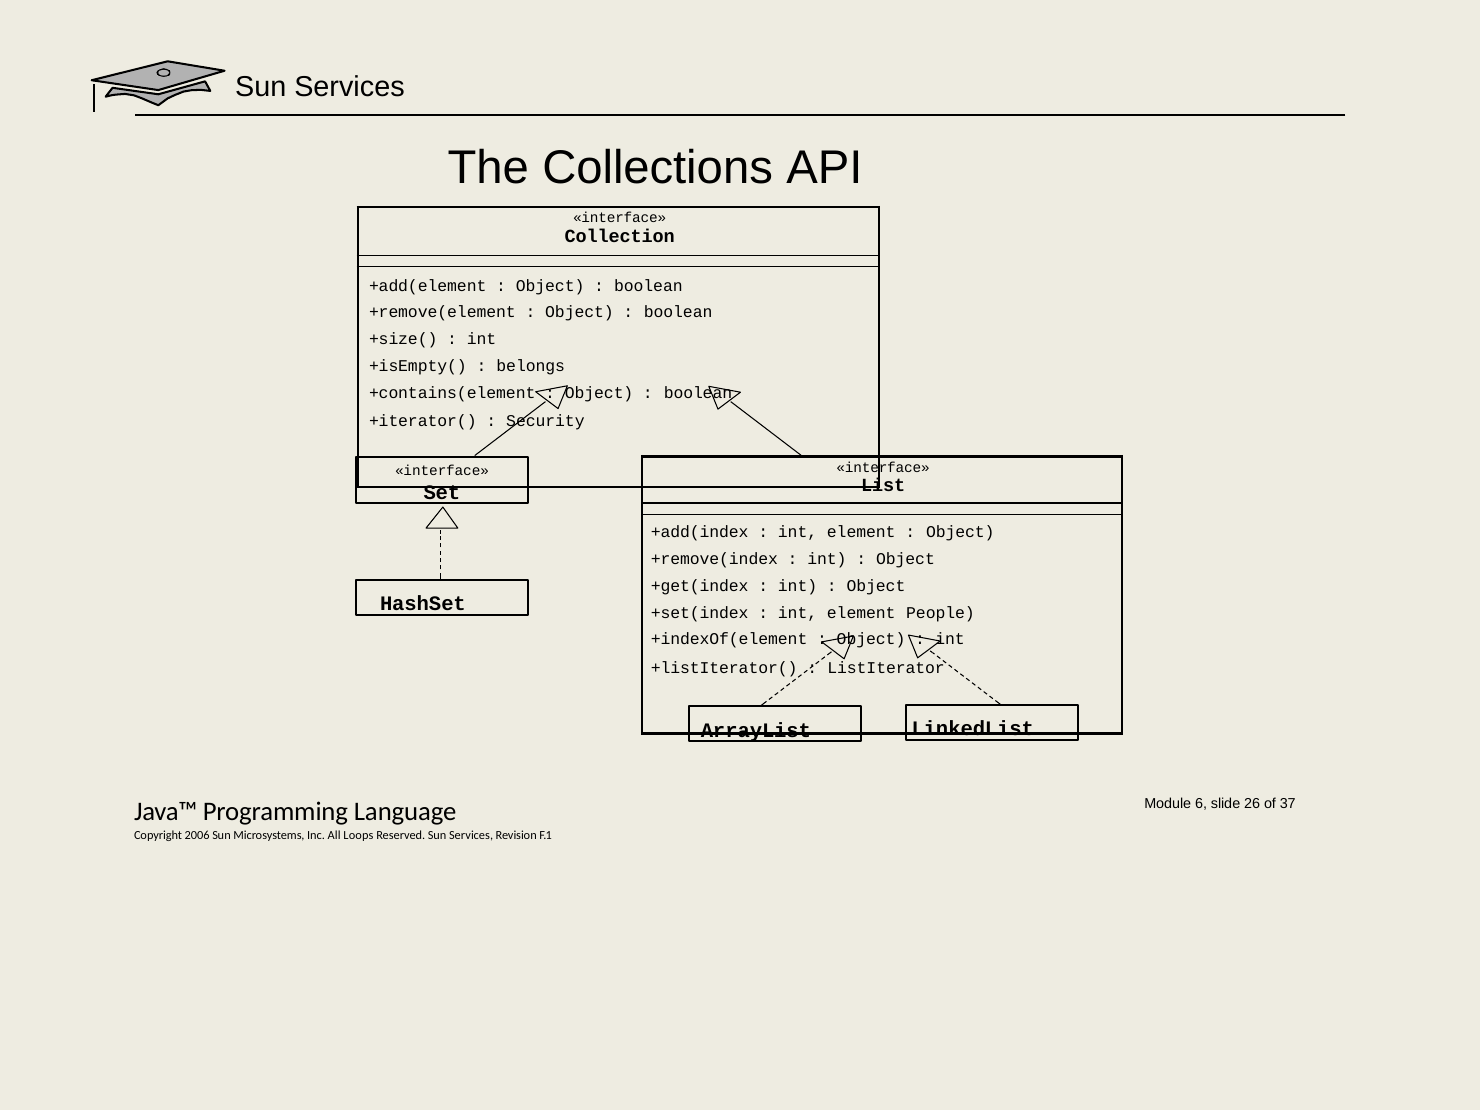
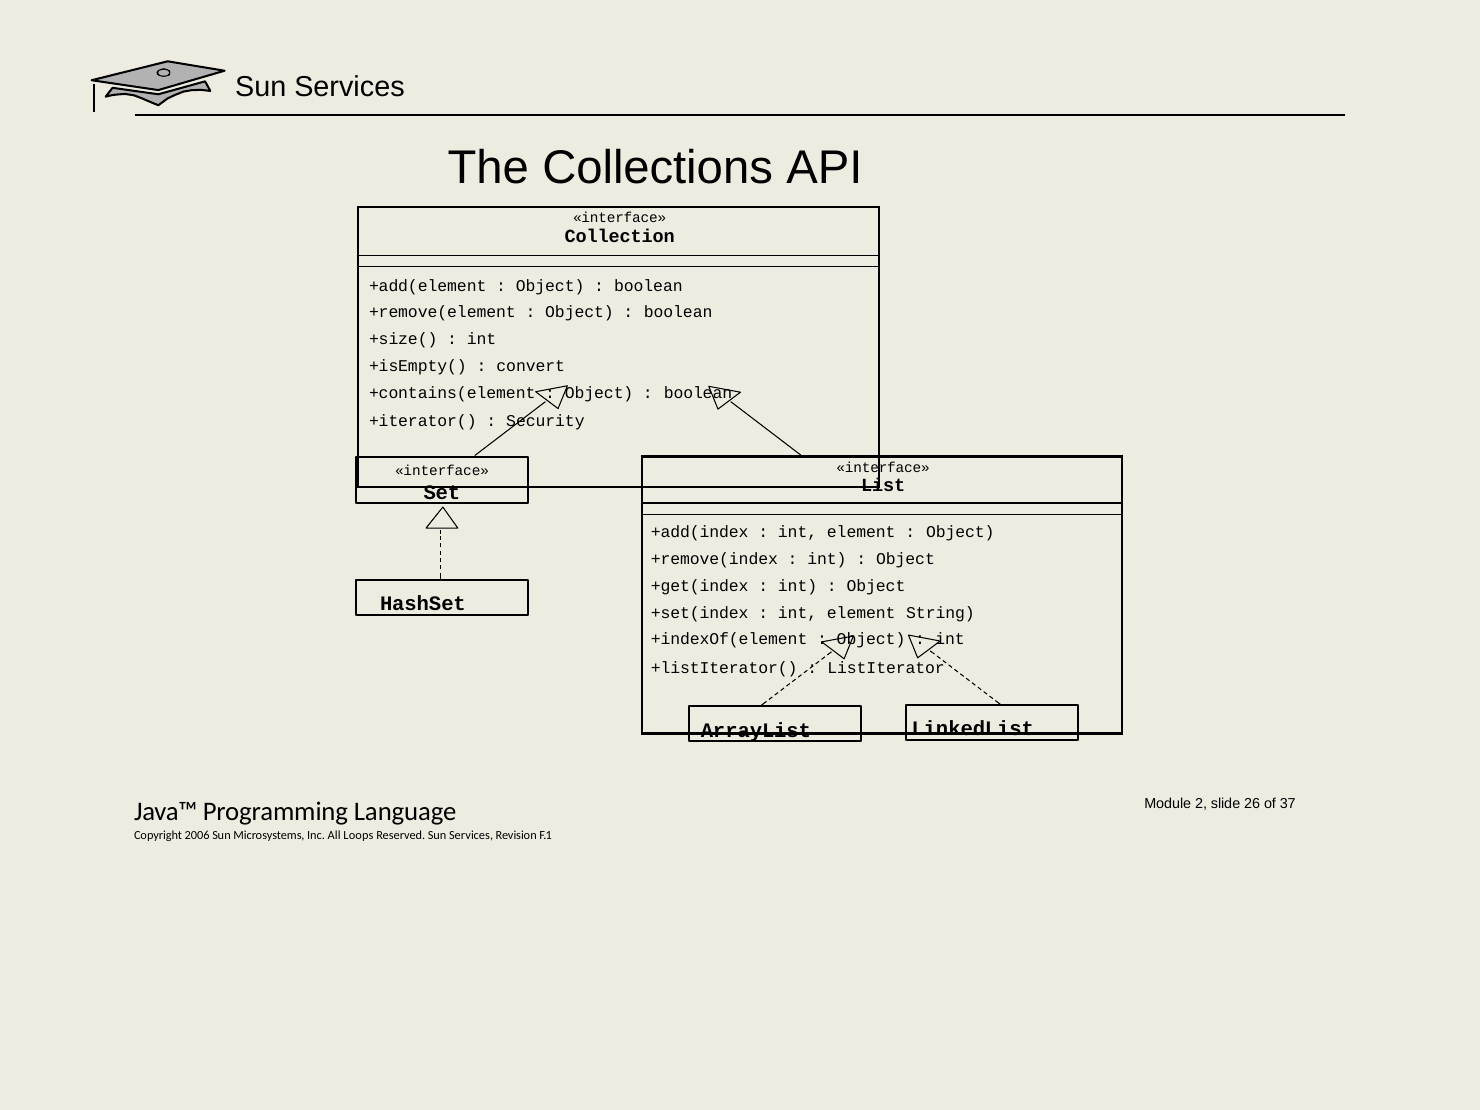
belongs: belongs -> convert
People: People -> String
6: 6 -> 2
